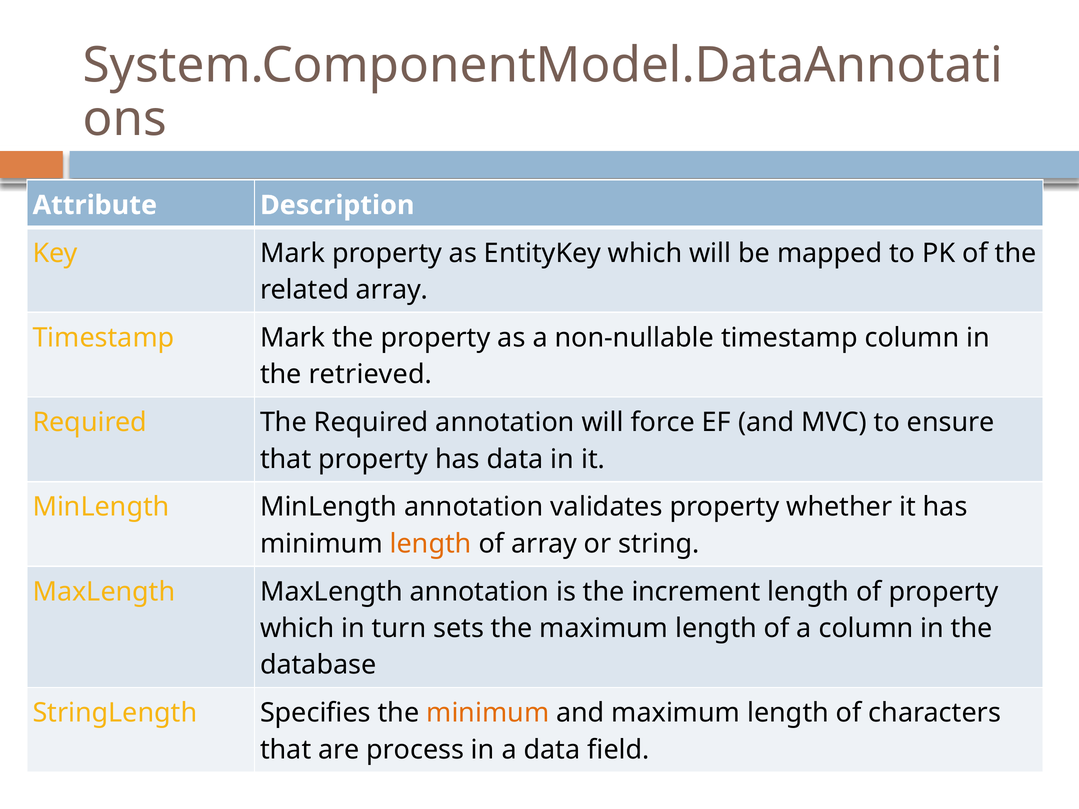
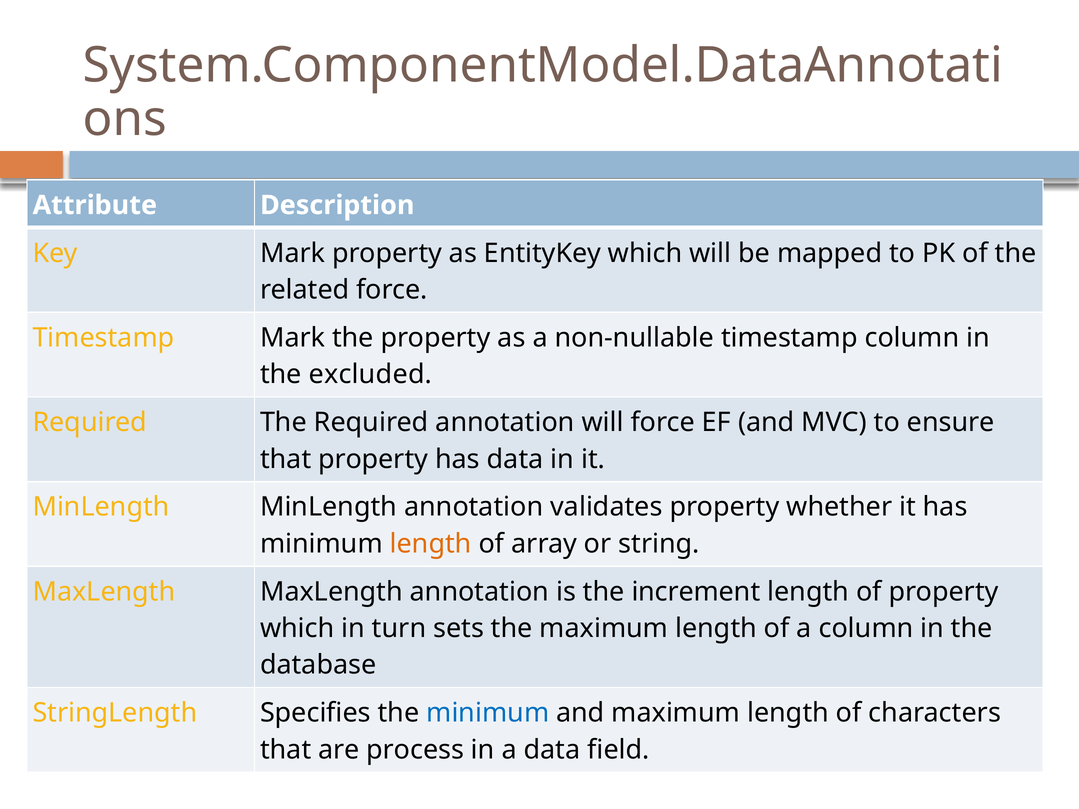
related array: array -> force
retrieved: retrieved -> excluded
minimum at (488, 713) colour: orange -> blue
